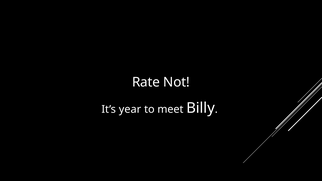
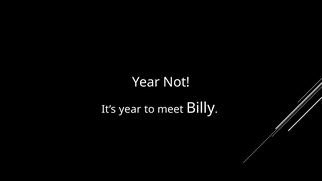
Rate at (146, 82): Rate -> Year
